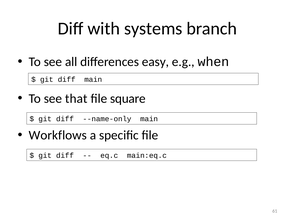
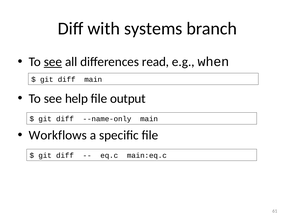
see at (53, 62) underline: none -> present
easy: easy -> read
that: that -> help
square: square -> output
